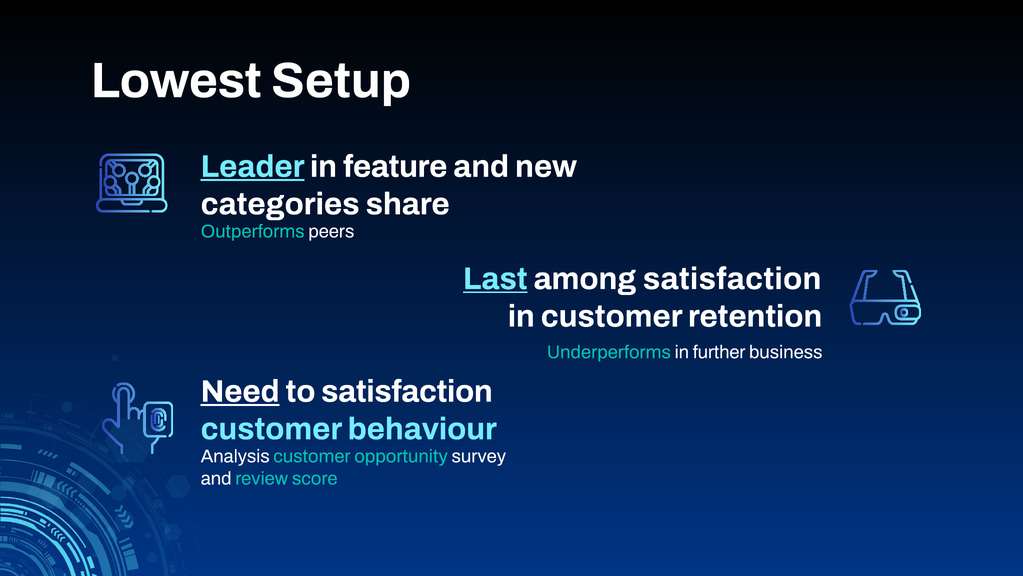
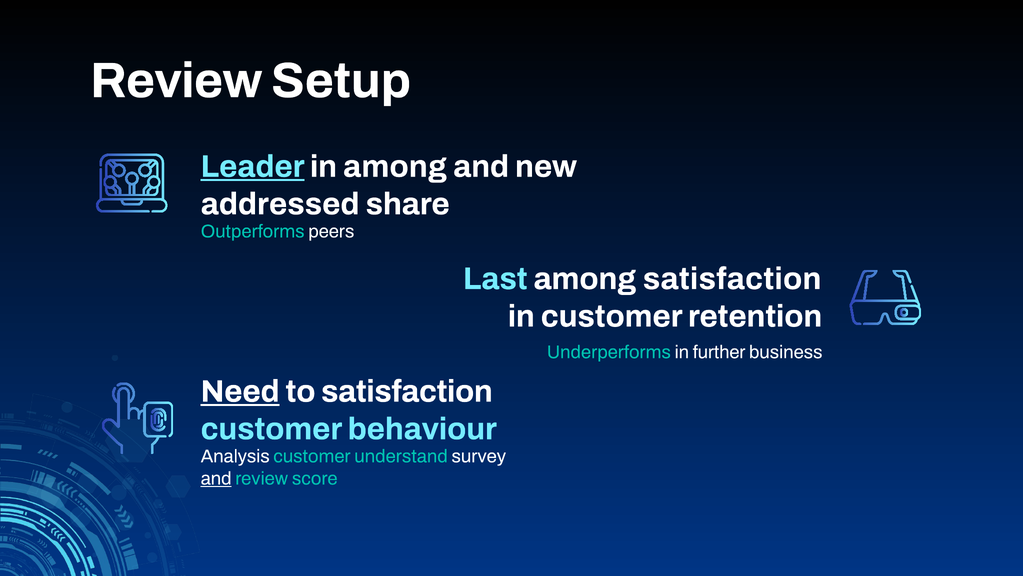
Lowest at (176, 81): Lowest -> Review
in feature: feature -> among
categories: categories -> addressed
Last underline: present -> none
opportunity: opportunity -> understand
and at (216, 478) underline: none -> present
